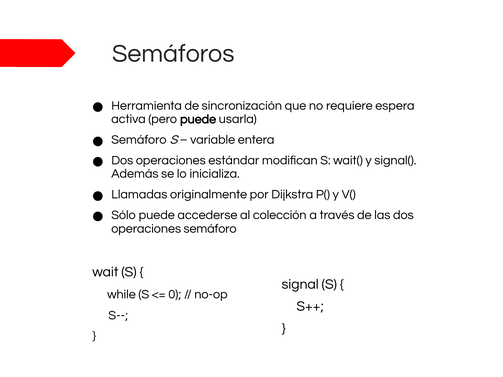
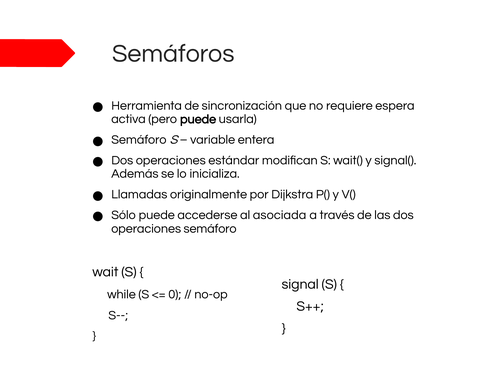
colección: colección -> asociada
